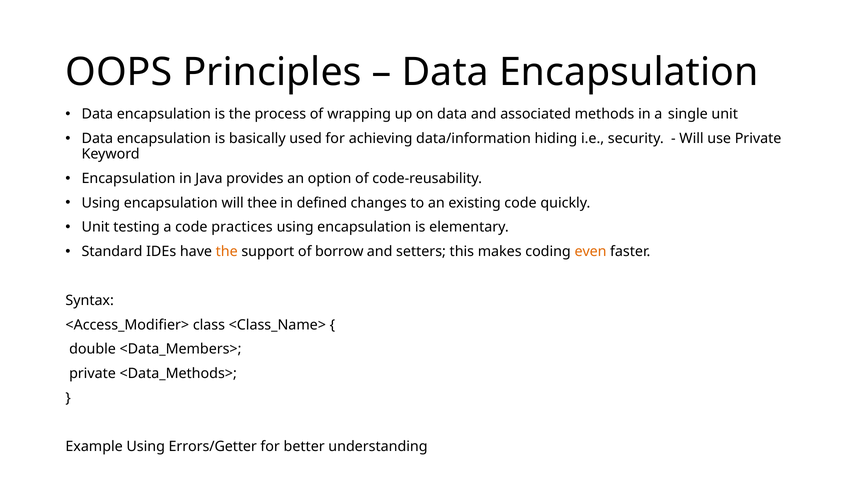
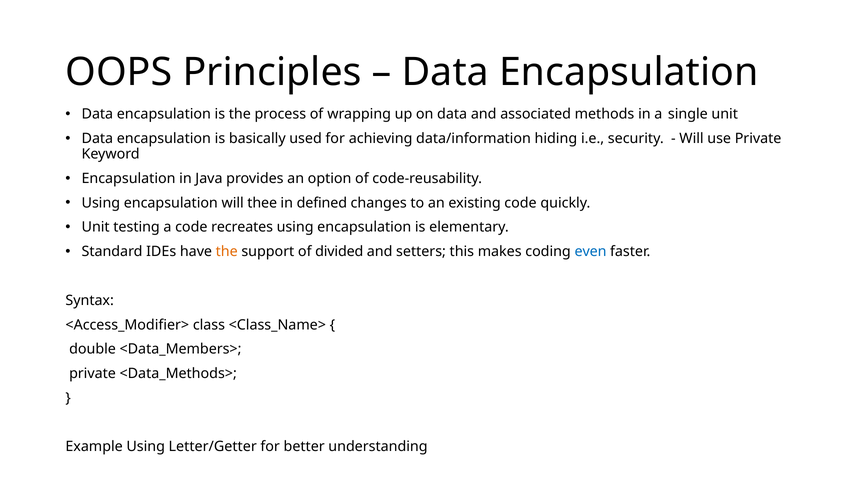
practices: practices -> recreates
borrow: borrow -> divided
even colour: orange -> blue
Errors/Getter: Errors/Getter -> Letter/Getter
